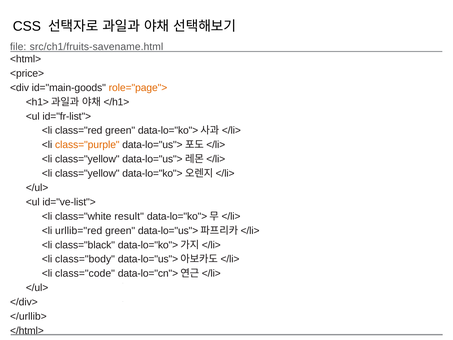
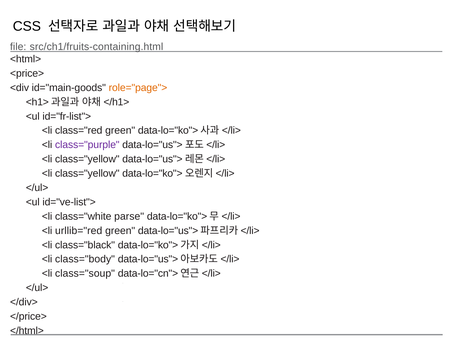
src/ch1/fruits-savename.html: src/ch1/fruits-savename.html -> src/ch1/fruits-containing.html
class="purple colour: orange -> purple
result: result -> parse
class="code: class="code -> class="soup
</urllib>: </urllib> -> </price>
